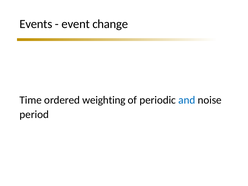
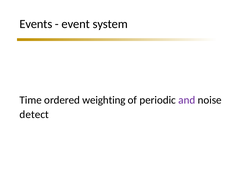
change: change -> system
and colour: blue -> purple
period: period -> detect
